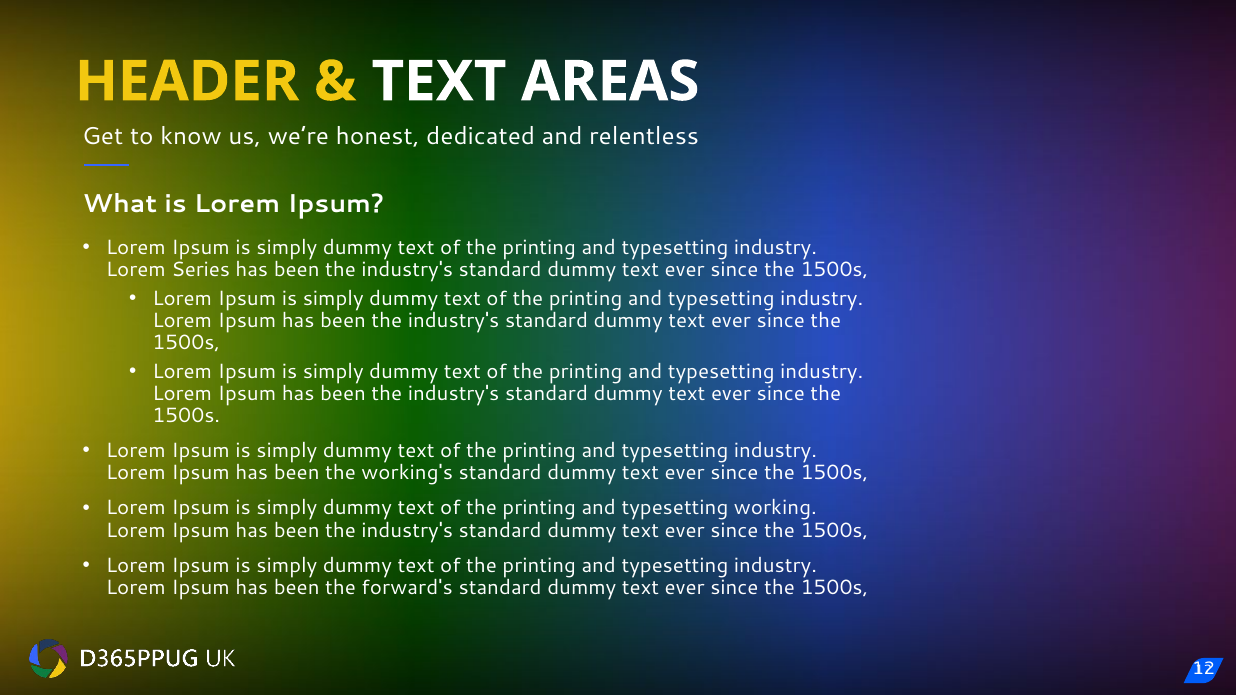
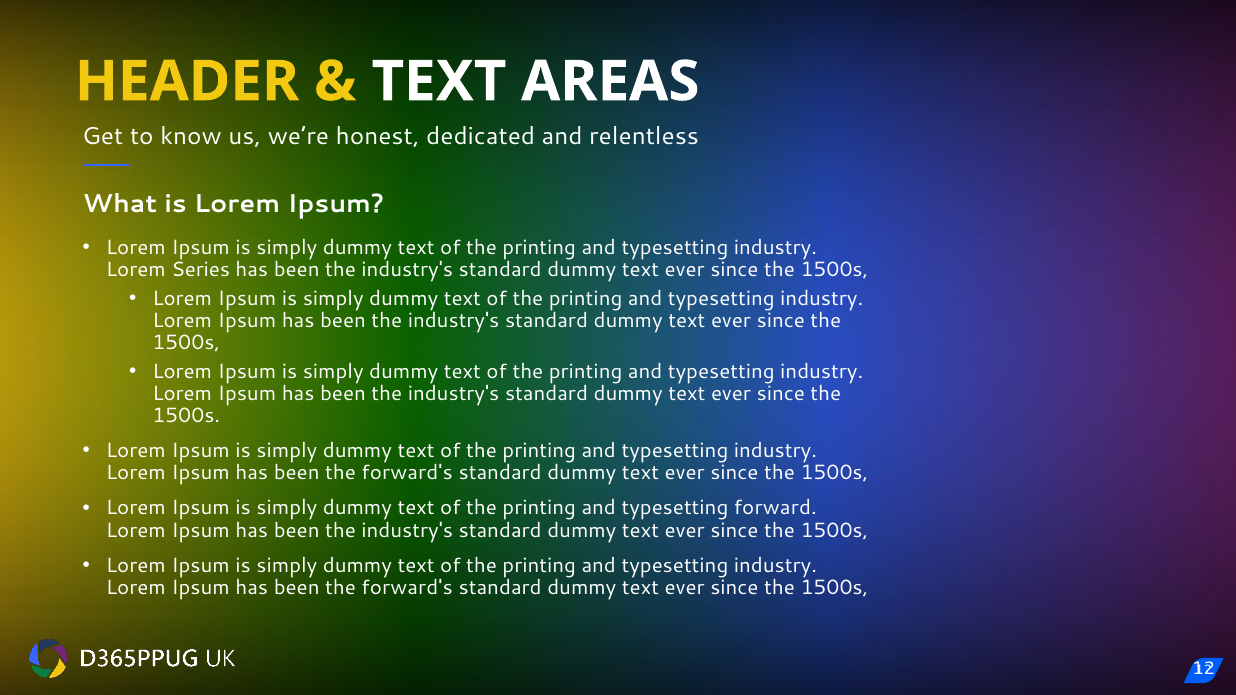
working's at (407, 473): working's -> forward's
working: working -> forward
